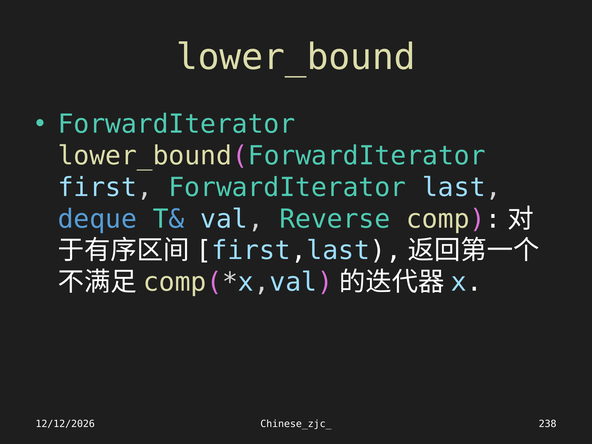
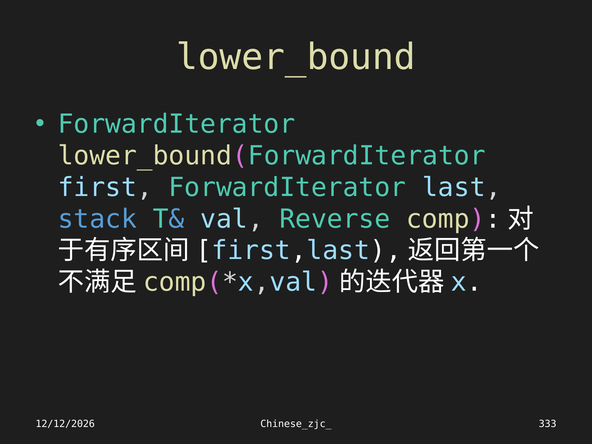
deque: deque -> stack
238: 238 -> 333
